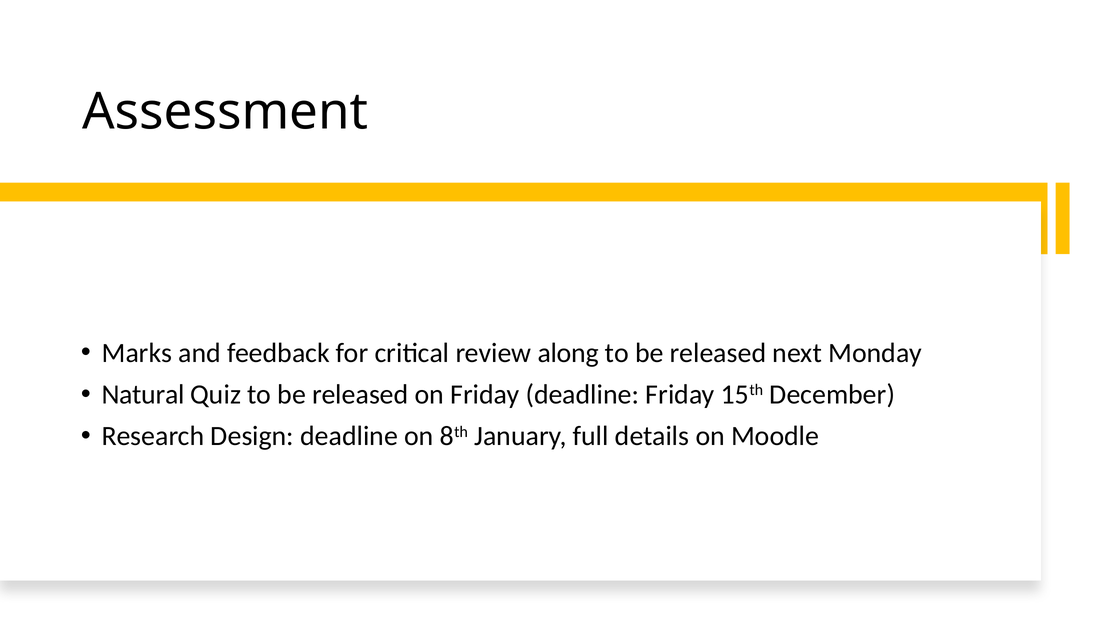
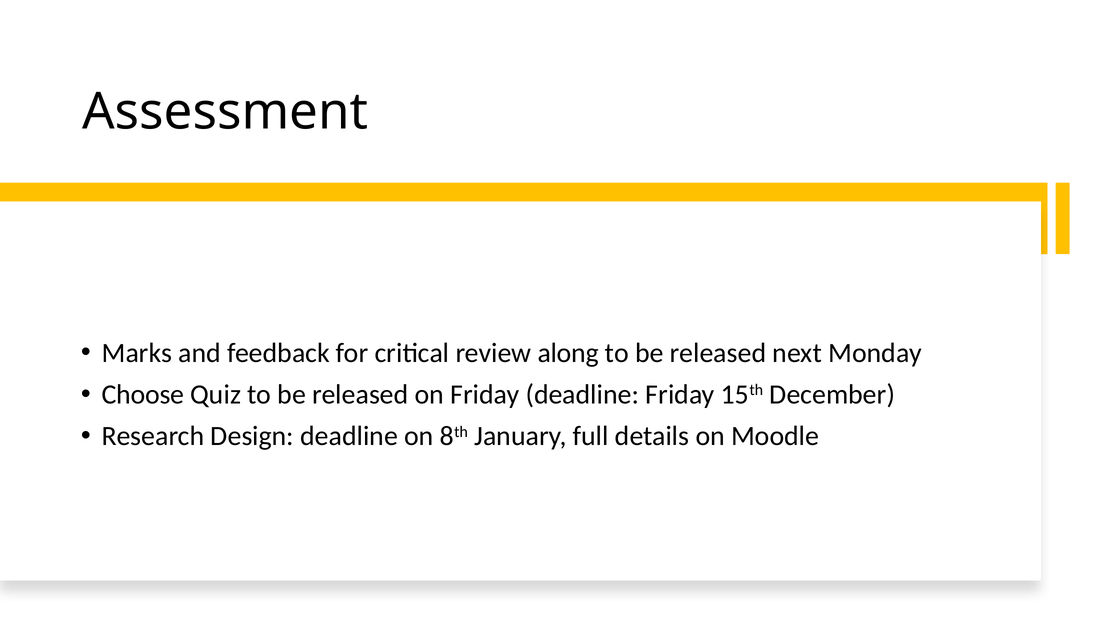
Natural: Natural -> Choose
